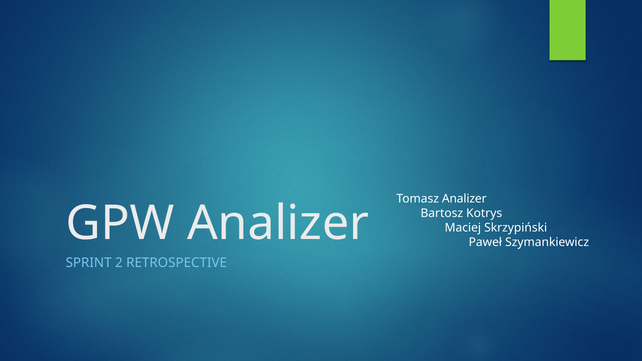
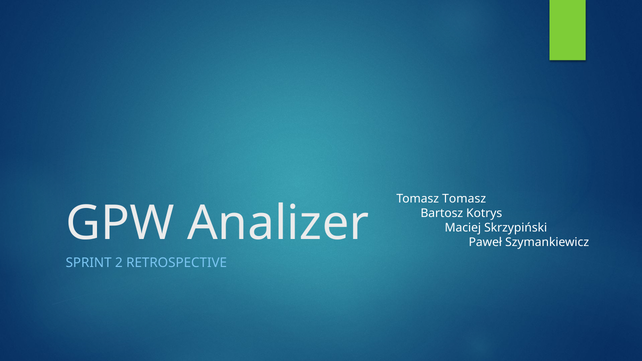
Tomasz Analizer: Analizer -> Tomasz
